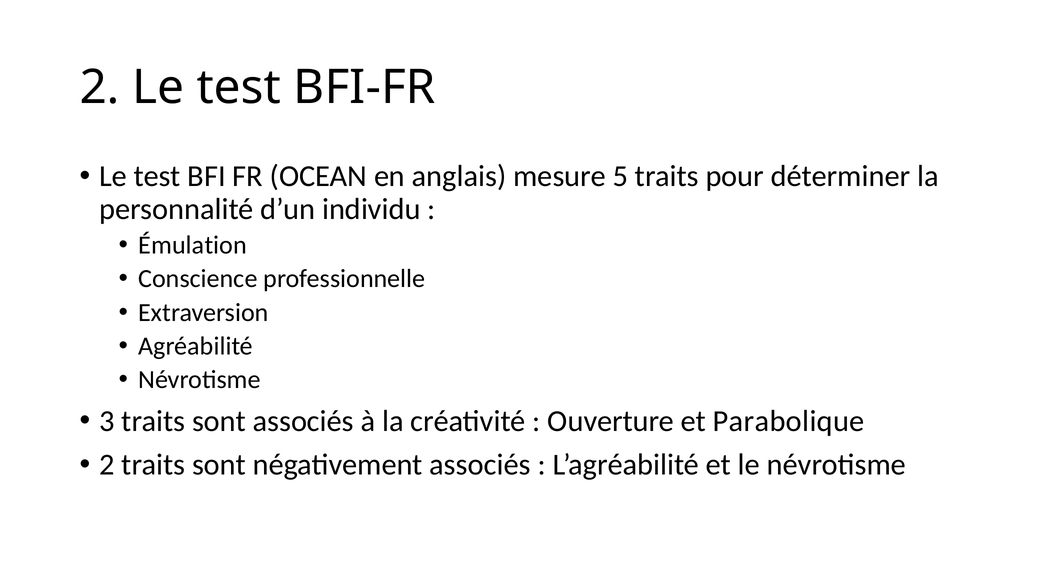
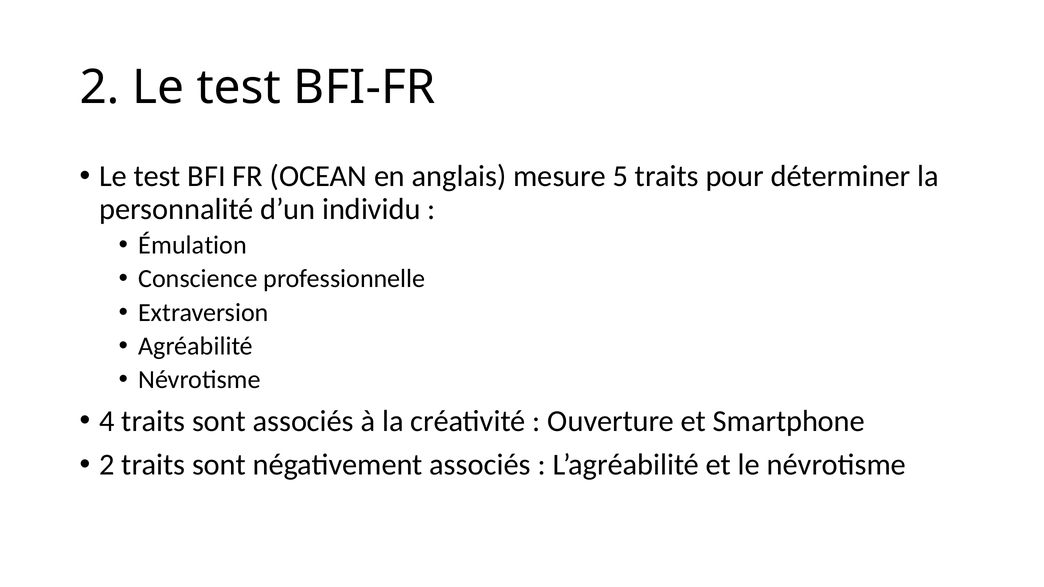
3: 3 -> 4
Parabolique: Parabolique -> Smartphone
